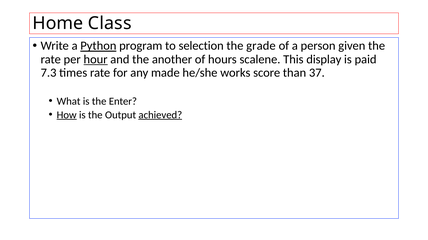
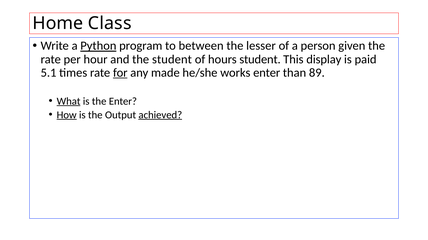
selection: selection -> between
grade: grade -> lesser
hour underline: present -> none
the another: another -> student
hours scalene: scalene -> student
7.3: 7.3 -> 5.1
for underline: none -> present
works score: score -> enter
37: 37 -> 89
What underline: none -> present
